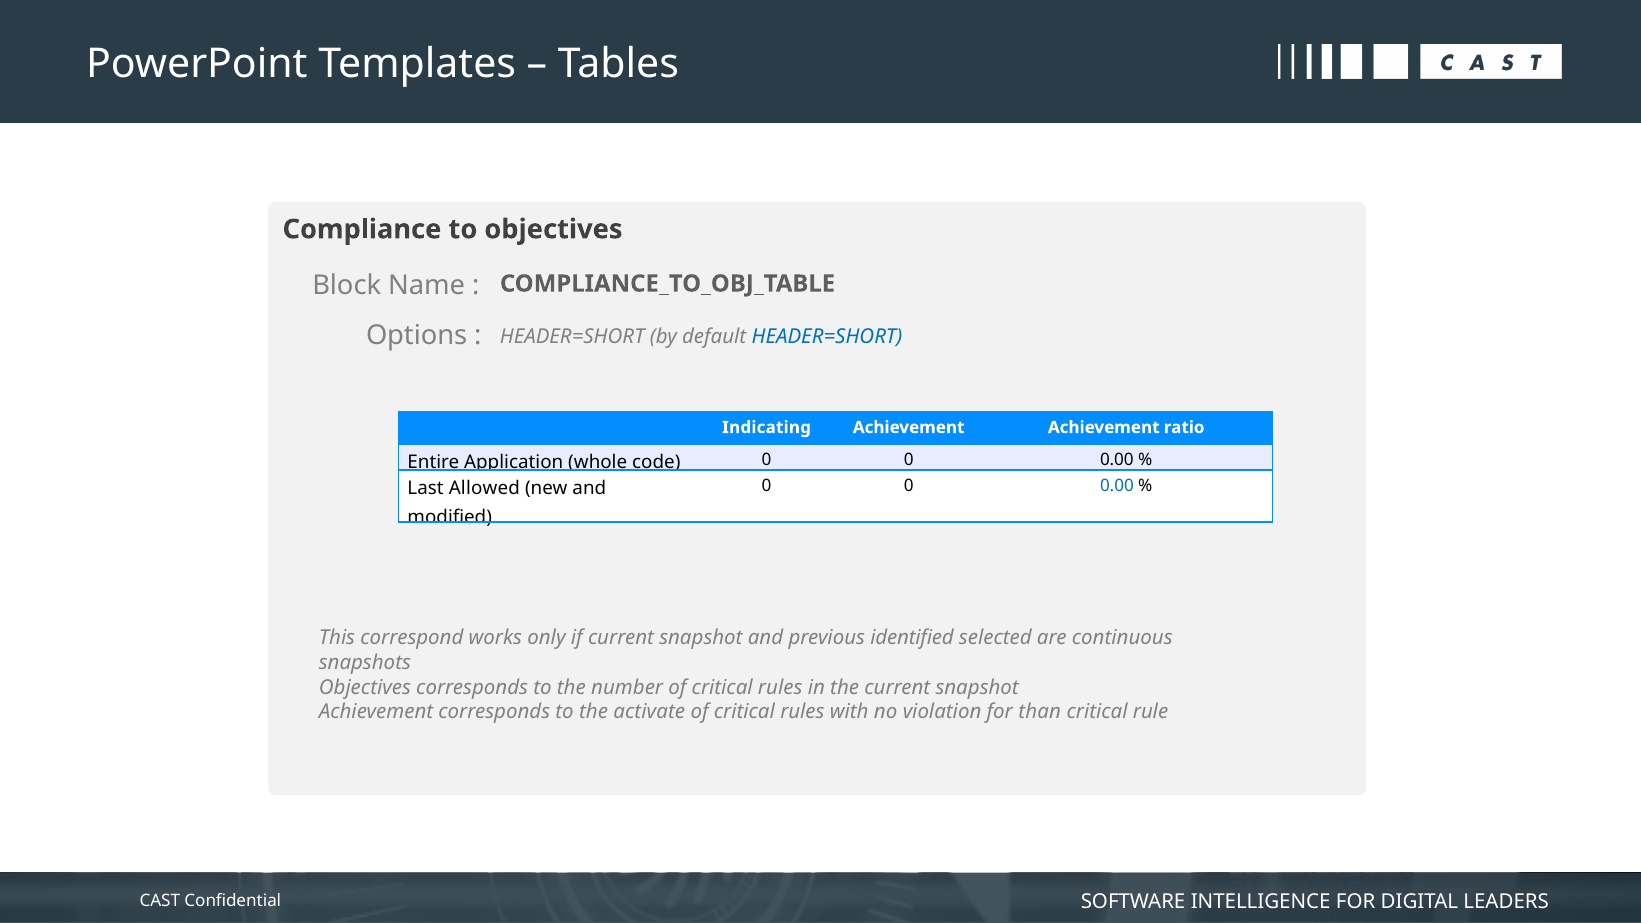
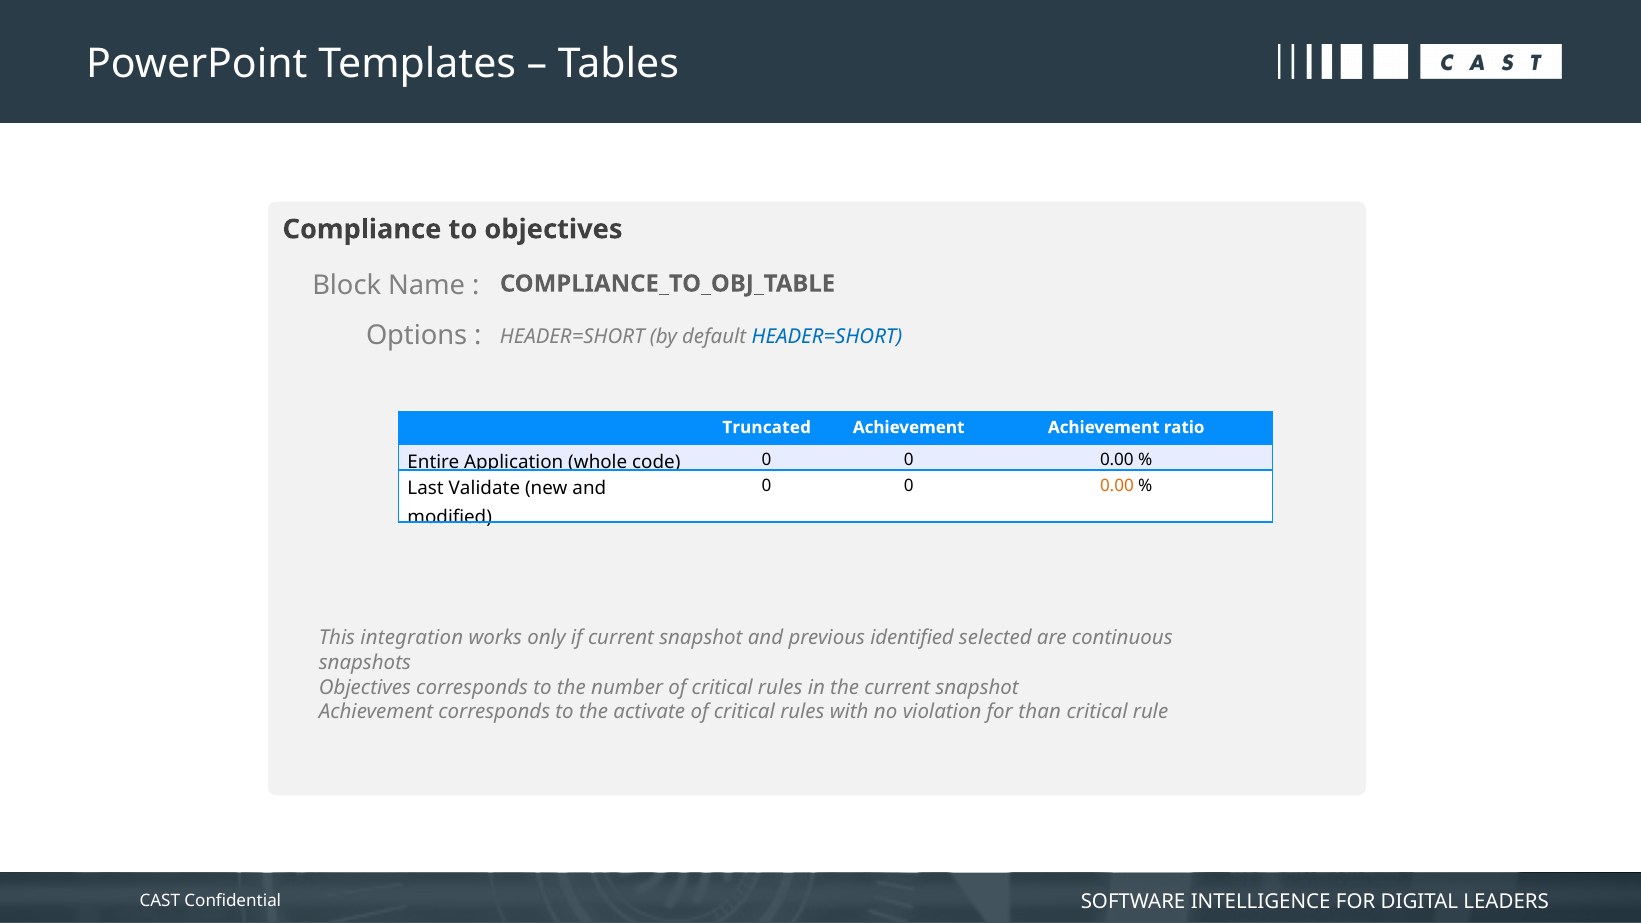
Indicating: Indicating -> Truncated
0.00 at (1117, 486) colour: blue -> orange
Allowed: Allowed -> Validate
correspond: correspond -> integration
